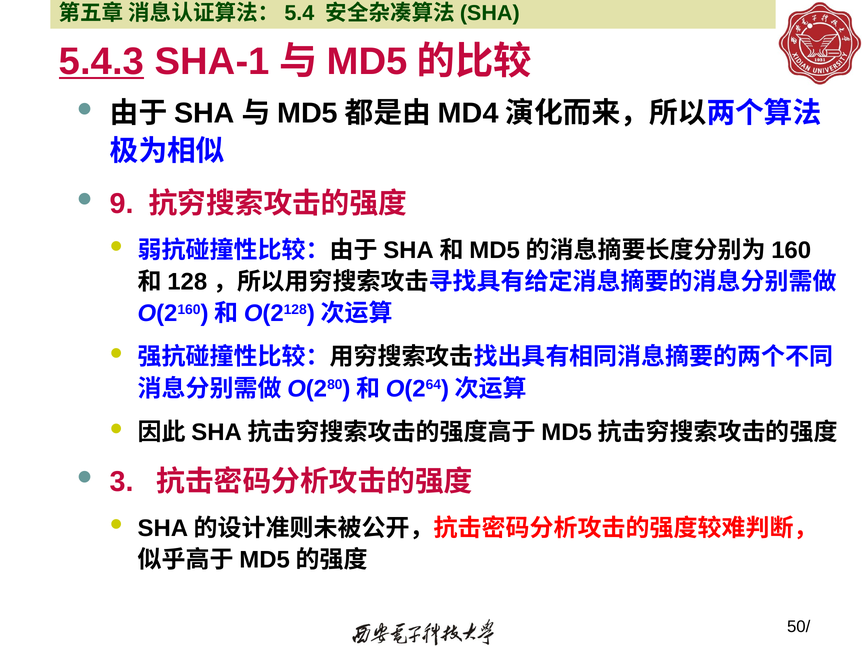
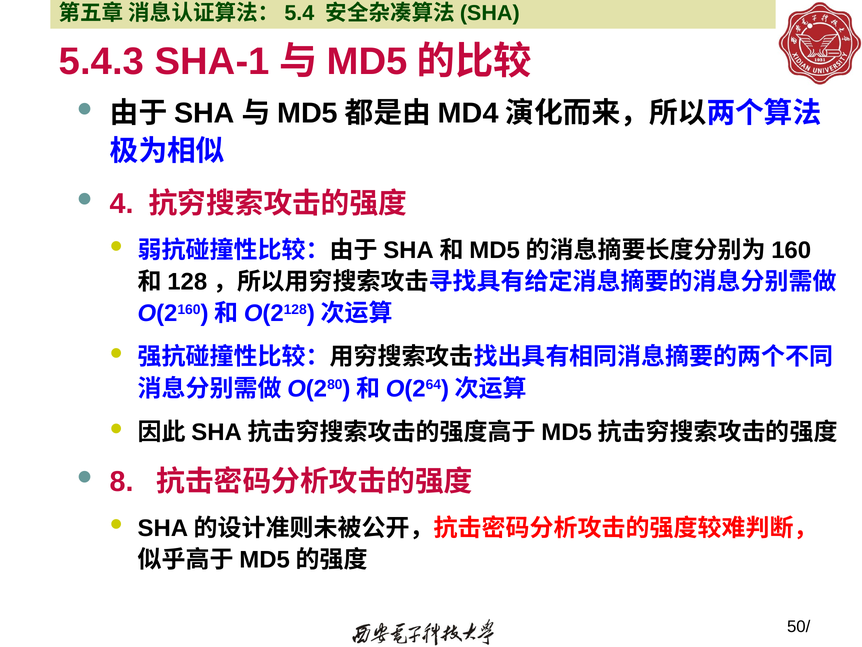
5.4.3 underline: present -> none
9: 9 -> 4
3: 3 -> 8
